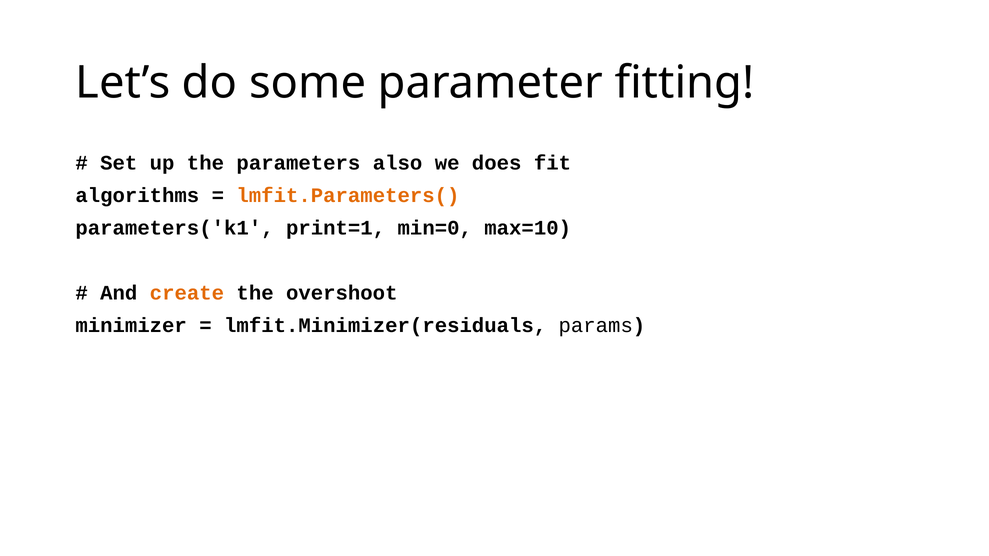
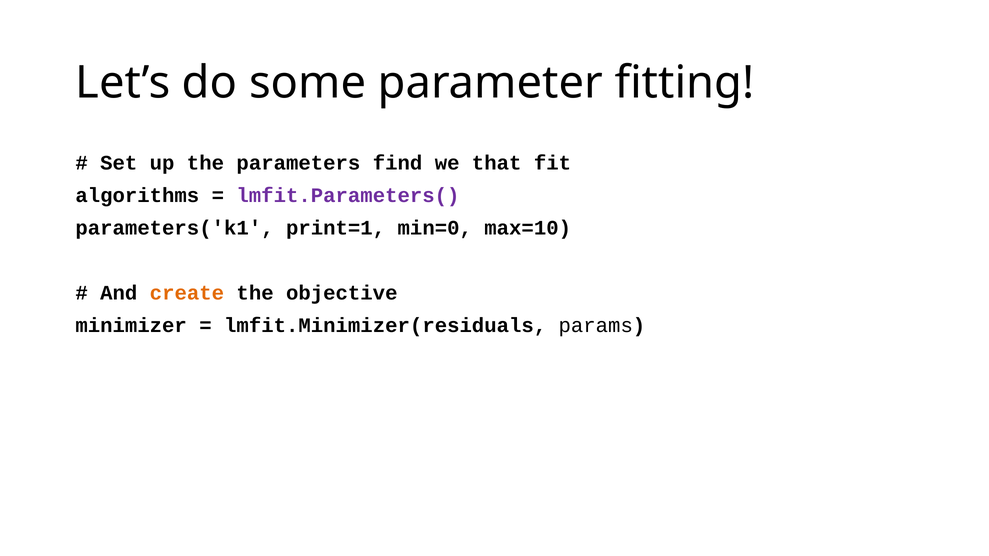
also: also -> find
does: does -> that
lmfit.Parameters( colour: orange -> purple
overshoot: overshoot -> objective
